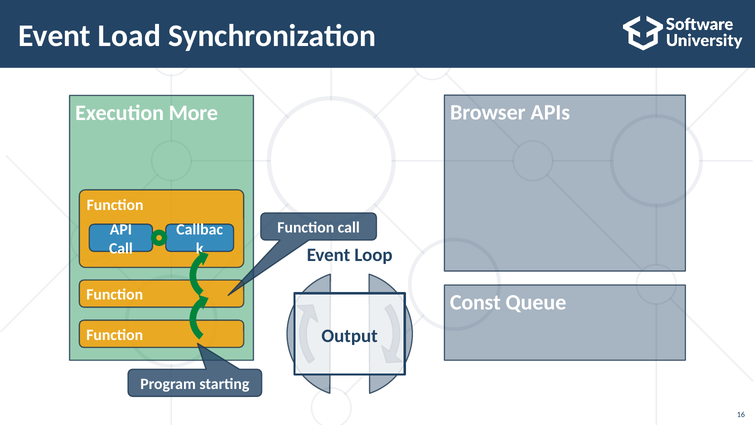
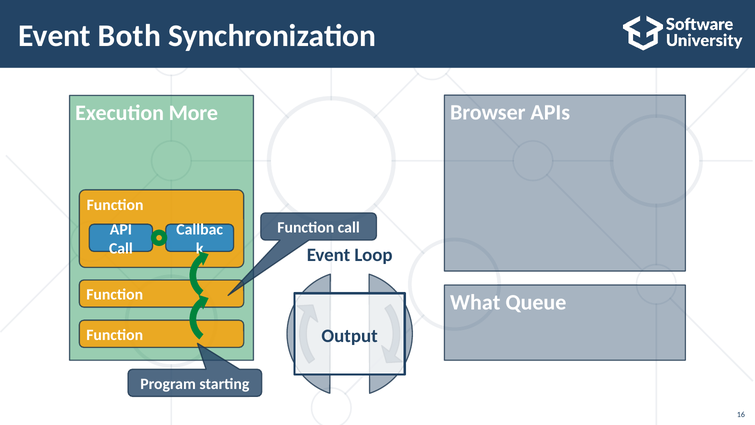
Load: Load -> Both
Const: Const -> What
